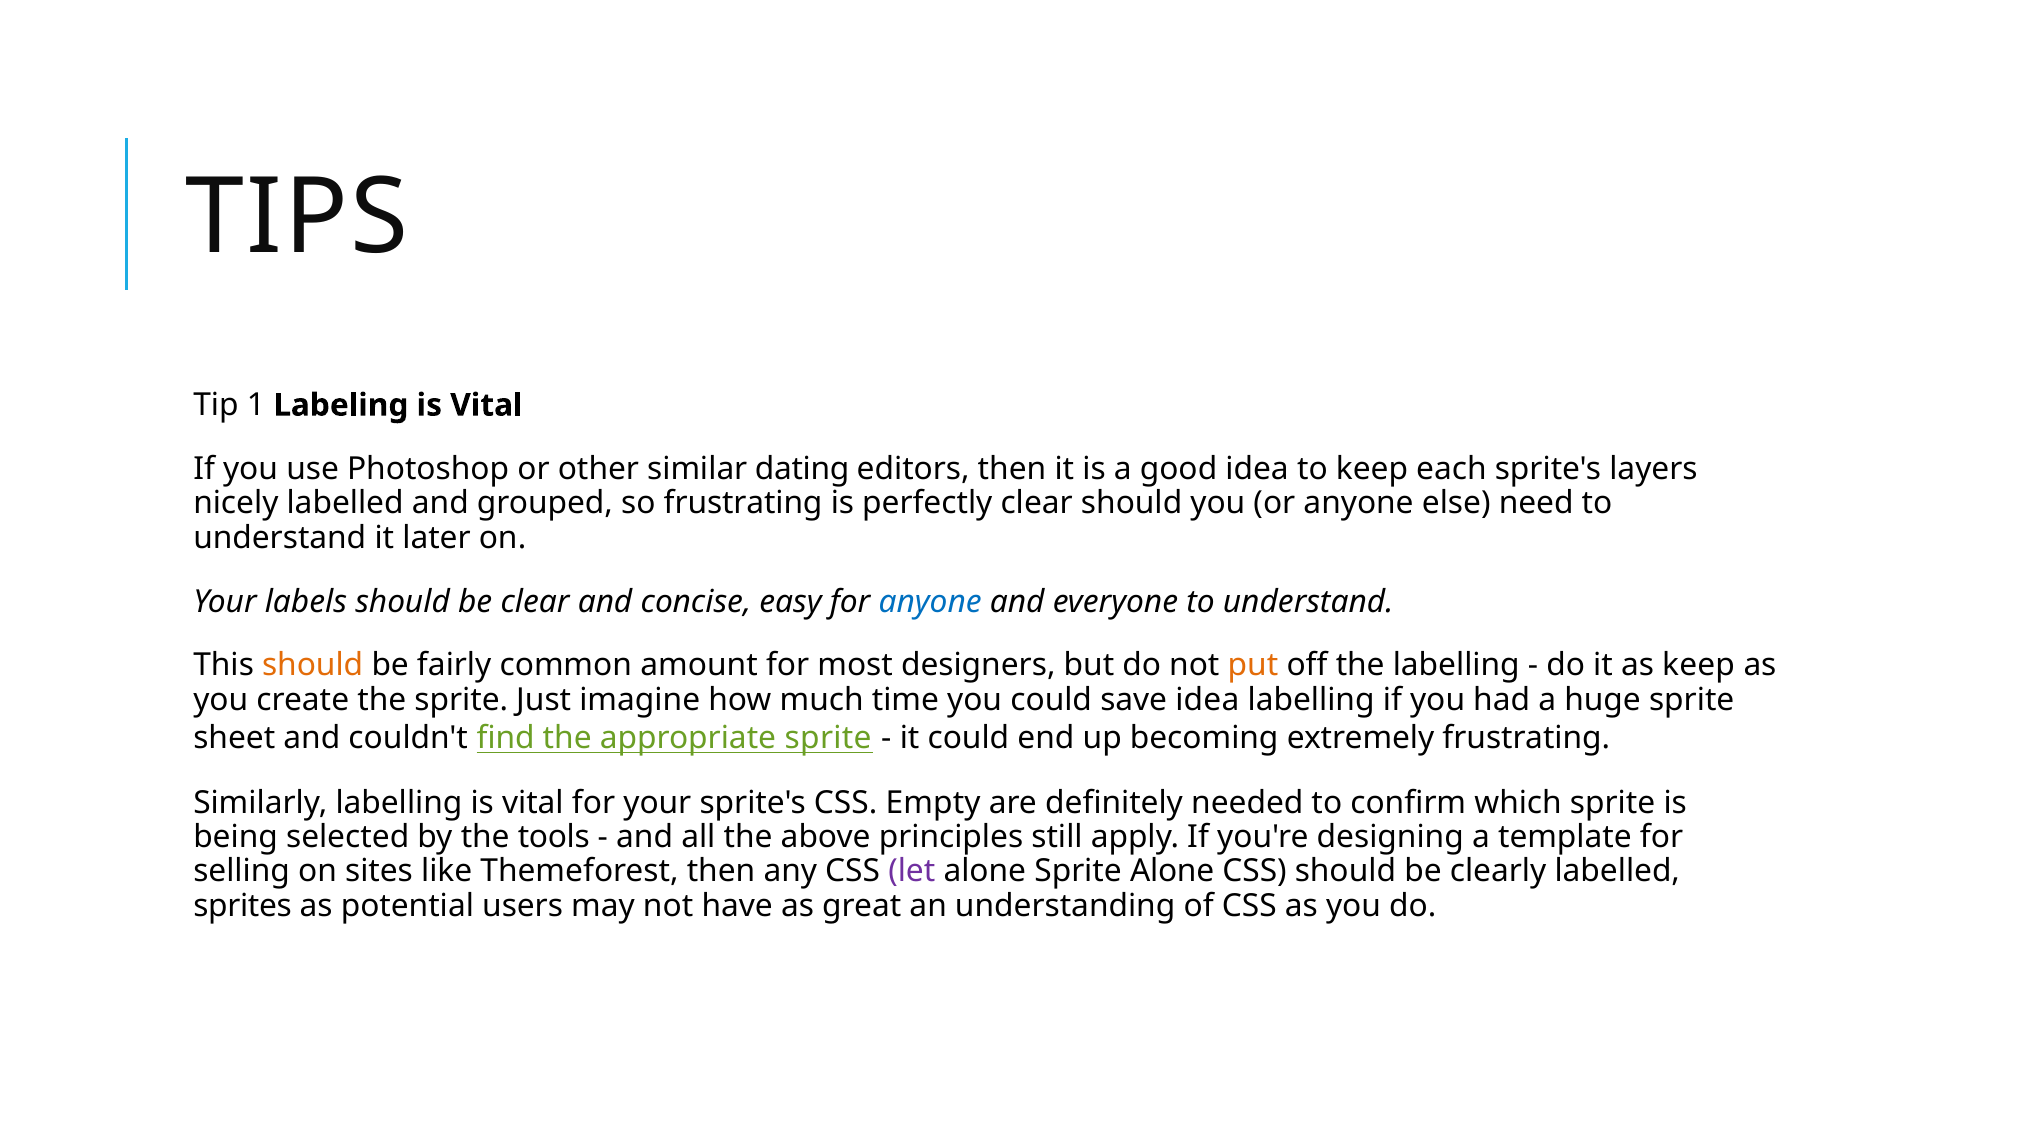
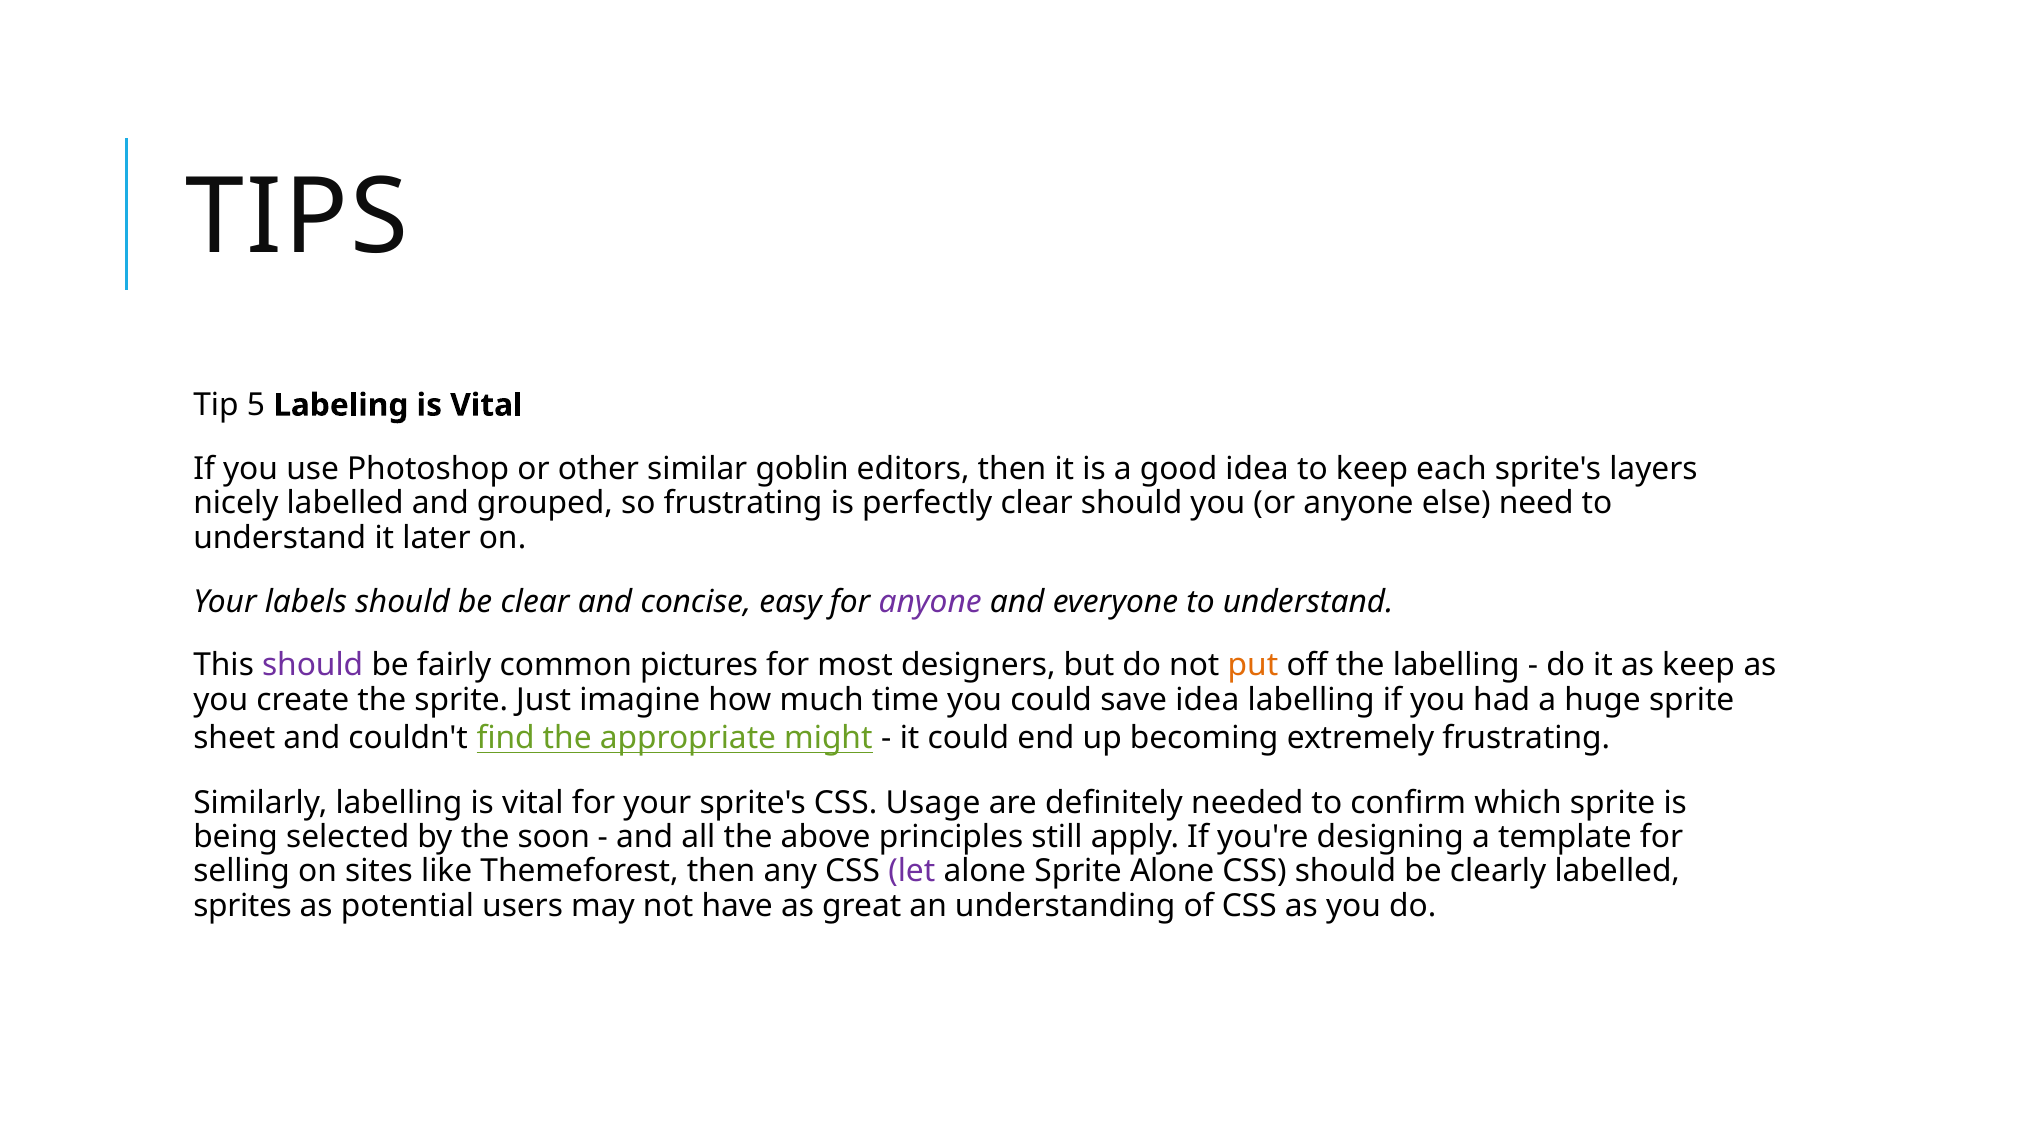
1: 1 -> 5
dating: dating -> goblin
anyone at (930, 602) colour: blue -> purple
should at (313, 665) colour: orange -> purple
amount: amount -> pictures
appropriate sprite: sprite -> might
Empty: Empty -> Usage
tools: tools -> soon
